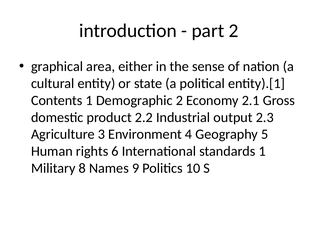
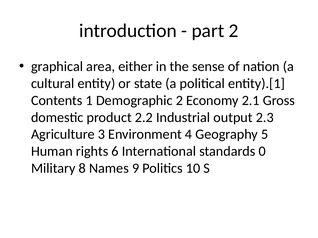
standards 1: 1 -> 0
